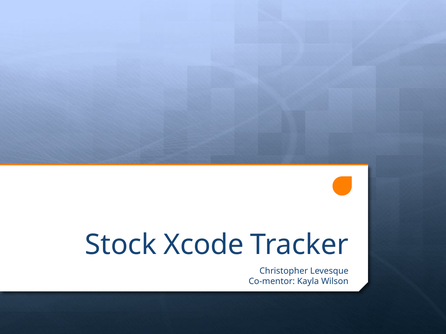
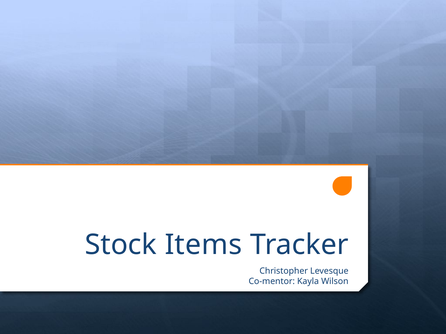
Xcode: Xcode -> Items
